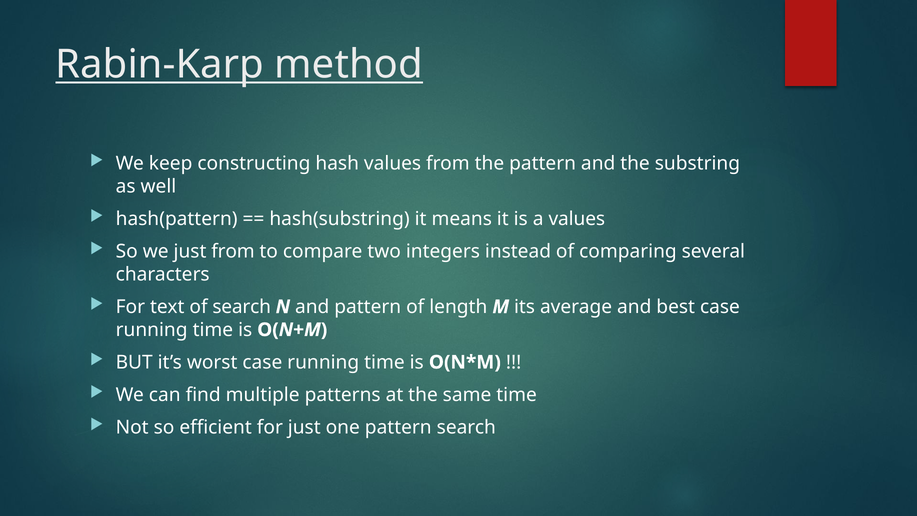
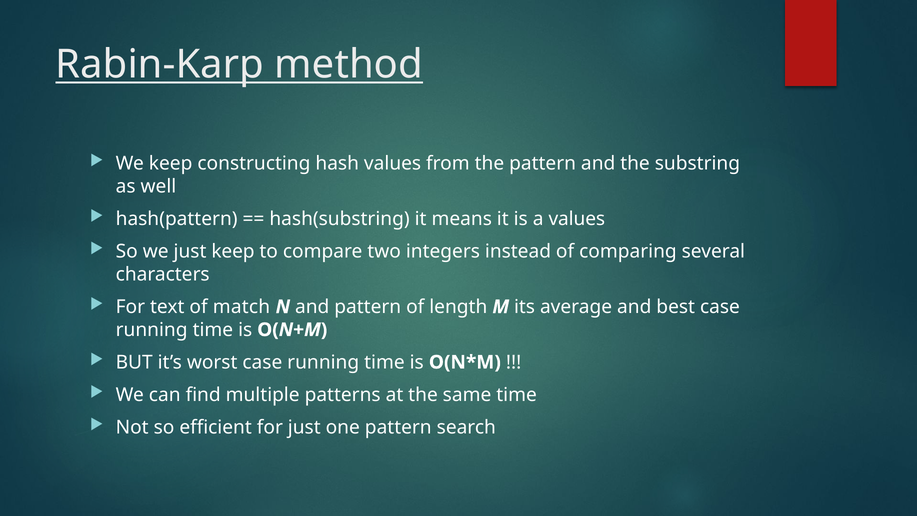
just from: from -> keep
of search: search -> match
